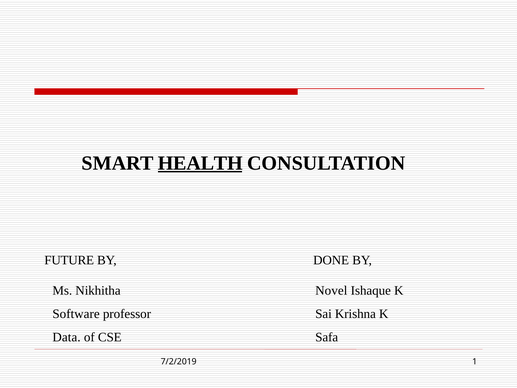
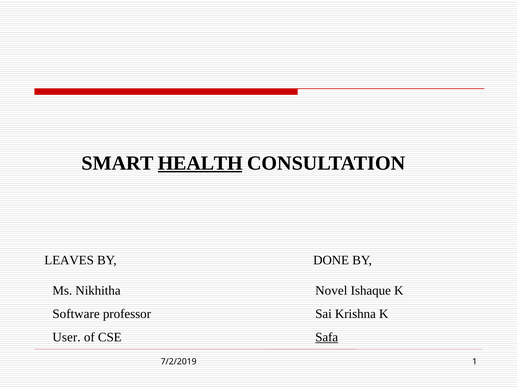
FUTURE: FUTURE -> LEAVES
Data: Data -> User
Safa underline: none -> present
